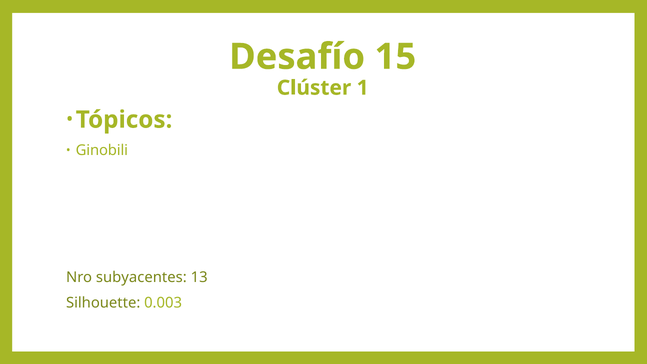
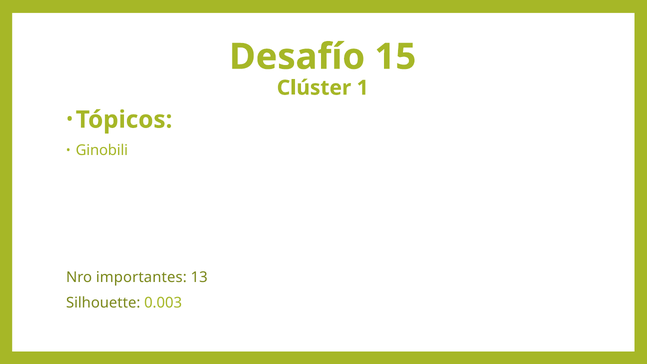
subyacentes: subyacentes -> importantes
